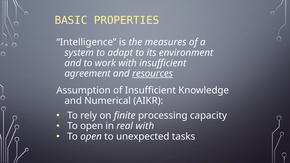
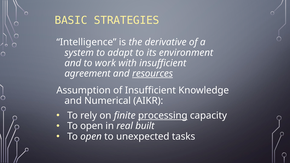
PROPERTIES: PROPERTIES -> STRATEGIES
measures: measures -> derivative
processing underline: none -> present
real with: with -> built
